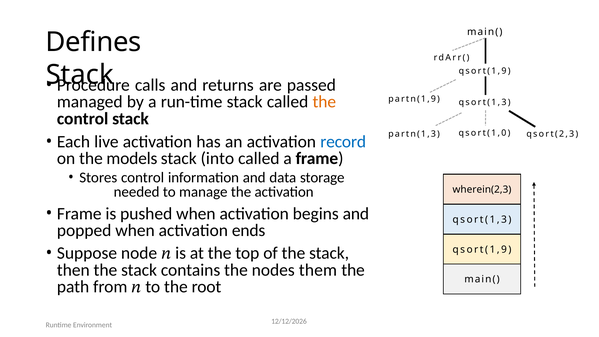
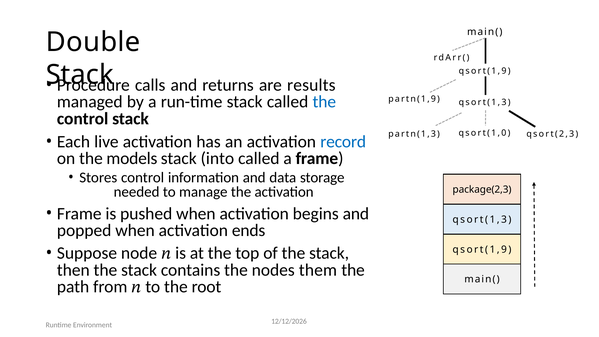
Defines: Defines -> Double
passed: passed -> results
the at (324, 102) colour: orange -> blue
wherein(2,3: wherein(2,3 -> package(2,3
